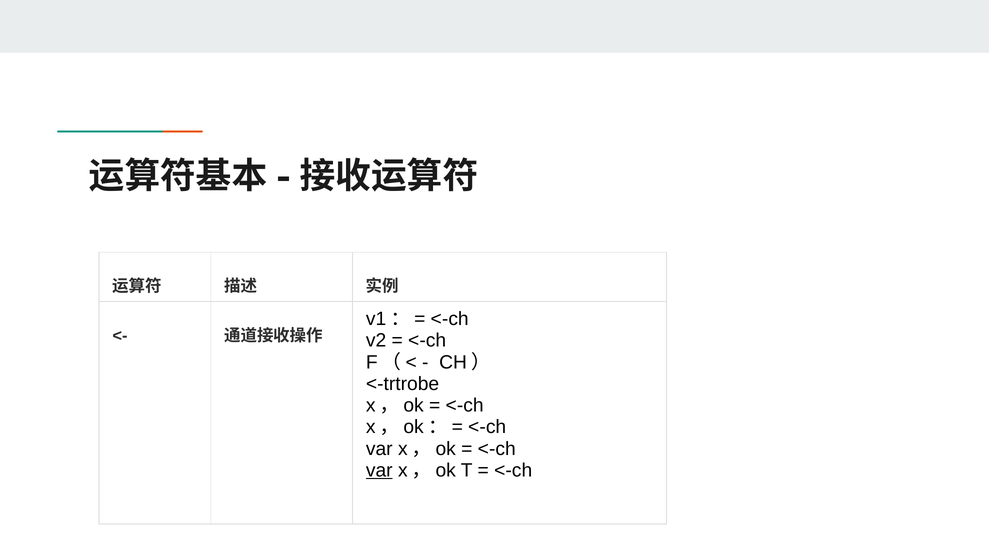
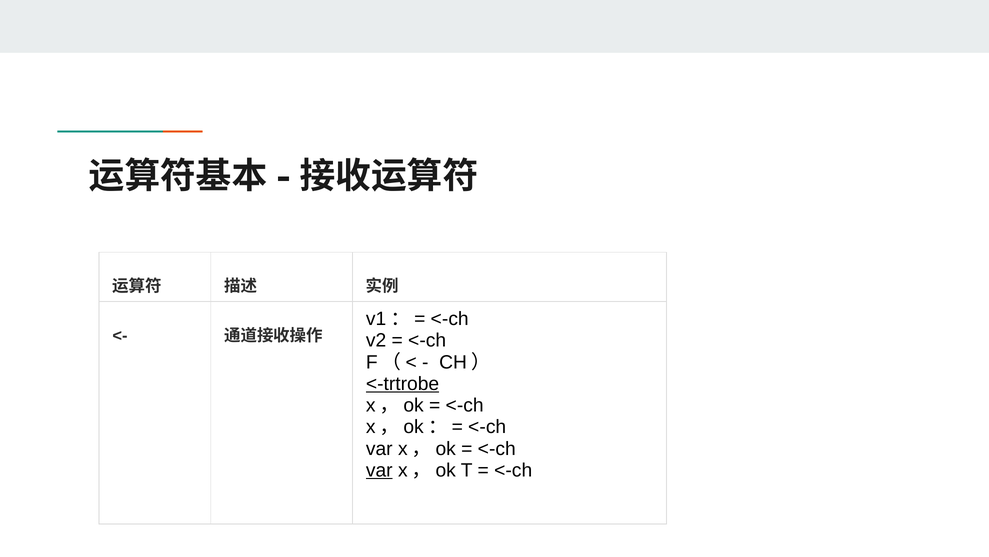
<-trtrobe underline: none -> present
